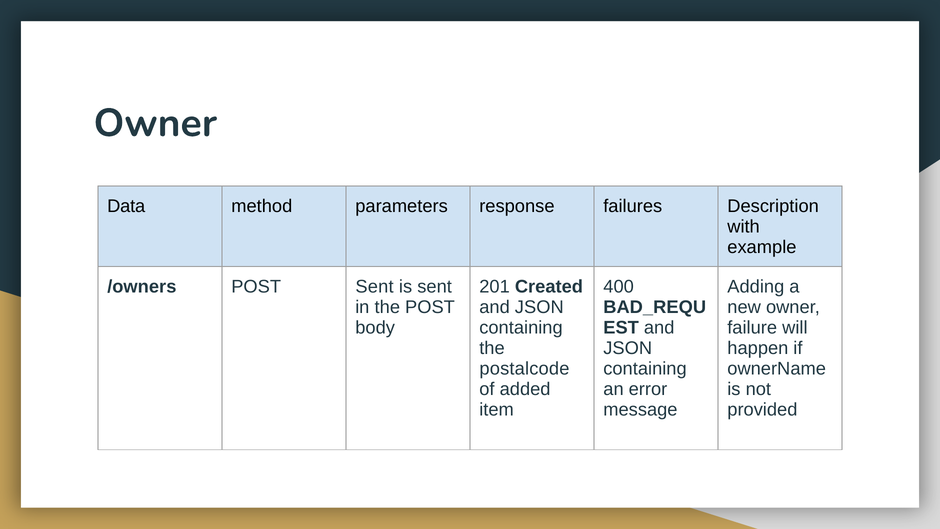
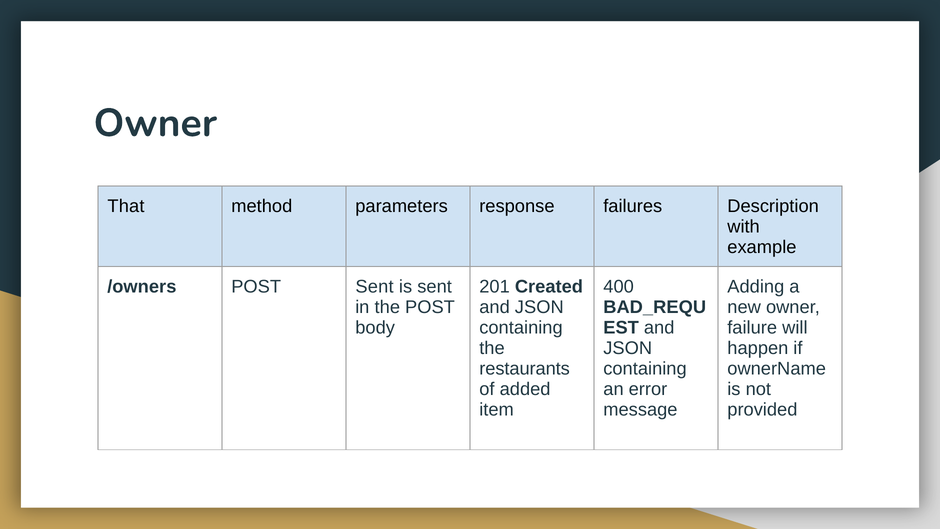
Data: Data -> That
postalcode: postalcode -> restaurants
